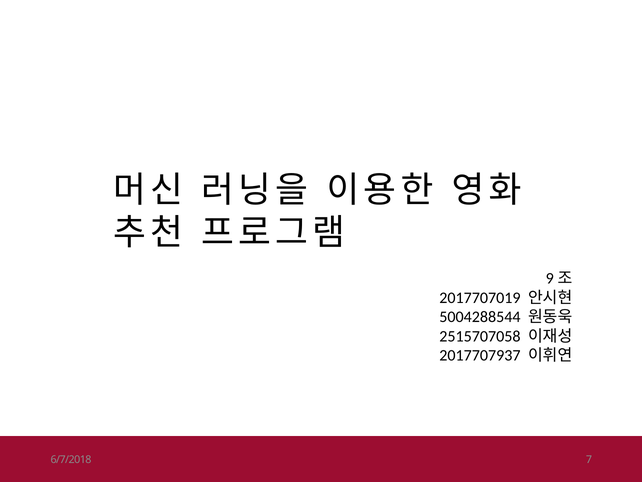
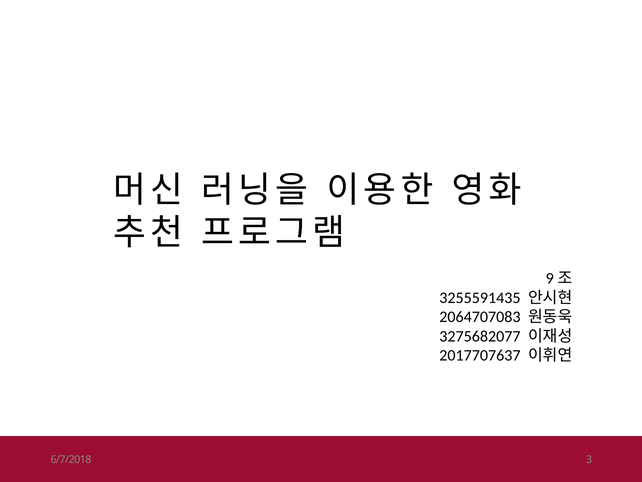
2017707019: 2017707019 -> 3255591435
5004288544: 5004288544 -> 2064707083
2515707058: 2515707058 -> 3275682077
2017707937: 2017707937 -> 2017707637
7: 7 -> 3
